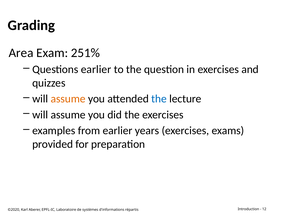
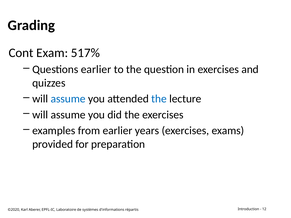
Area: Area -> Cont
251%: 251% -> 517%
assume at (68, 99) colour: orange -> blue
